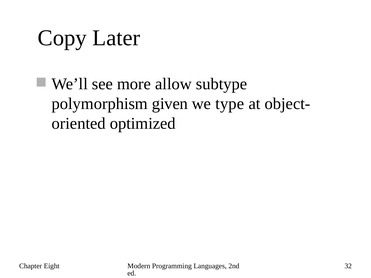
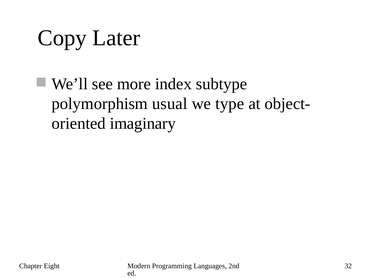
allow: allow -> index
given: given -> usual
optimized: optimized -> imaginary
